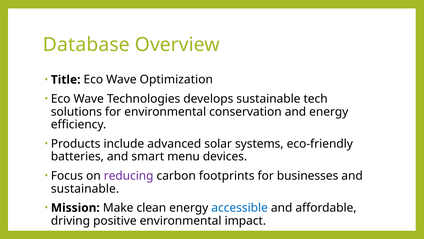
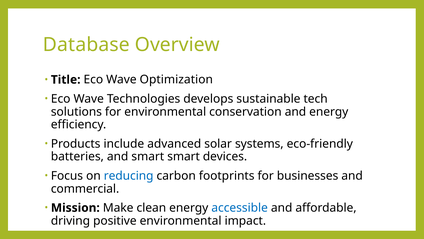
smart menu: menu -> smart
reducing colour: purple -> blue
sustainable at (85, 188): sustainable -> commercial
